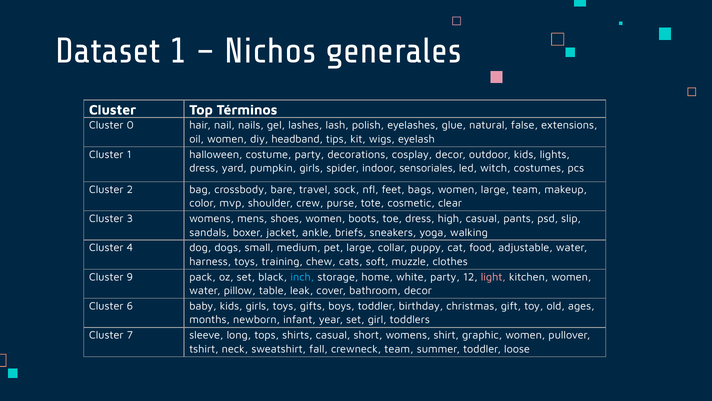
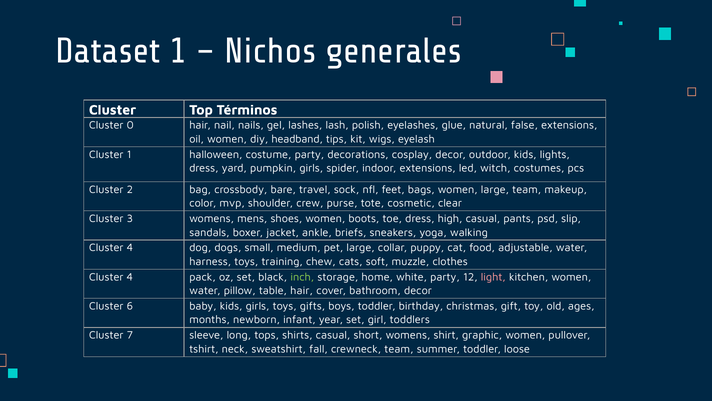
indoor sensoriales: sensoriales -> extensions
9 at (130, 277): 9 -> 4
inch colour: light blue -> light green
table leak: leak -> hair
